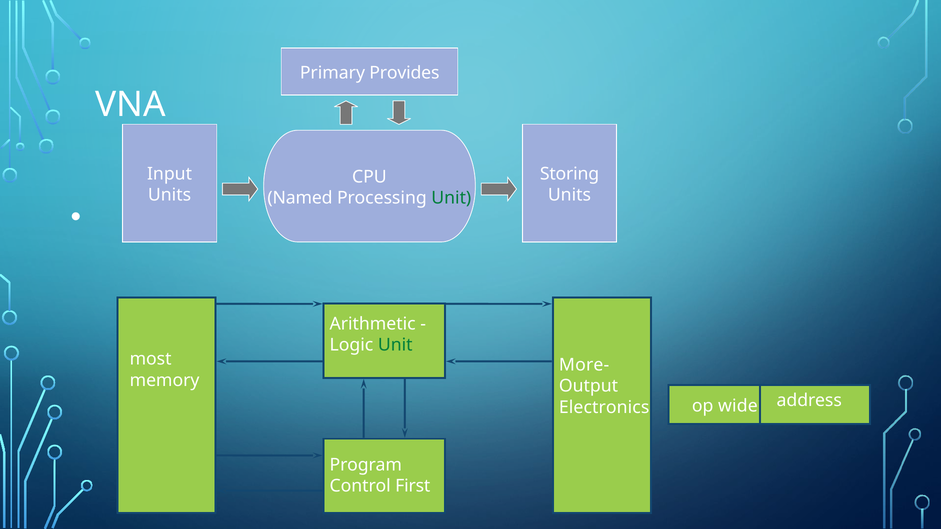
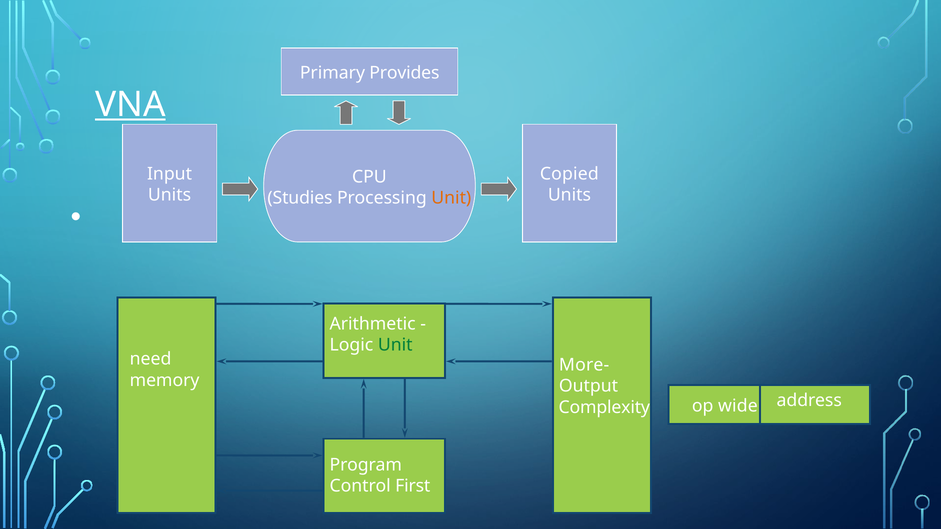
VNA underline: none -> present
Storing: Storing -> Copied
Named: Named -> Studies
Unit at (451, 198) colour: green -> orange
most: most -> need
Electronics: Electronics -> Complexity
